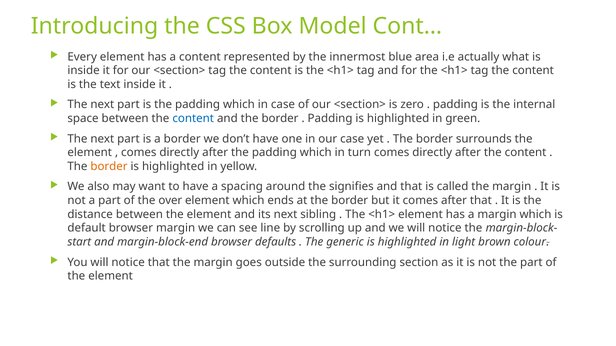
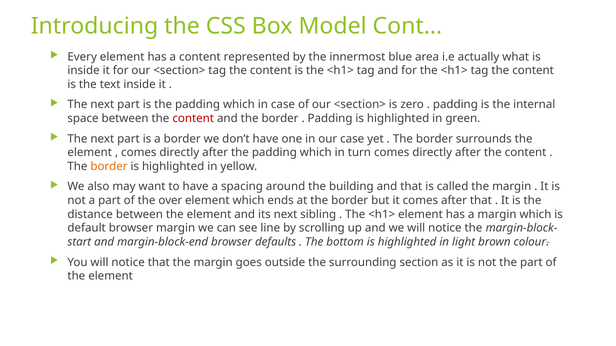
content at (193, 119) colour: blue -> red
signifies: signifies -> building
generic: generic -> bottom
